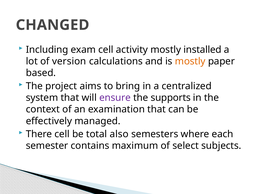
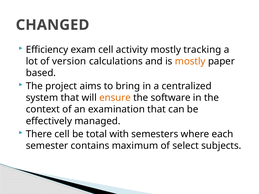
Including: Including -> Efficiency
installed: installed -> tracking
ensure colour: purple -> orange
supports: supports -> software
also: also -> with
